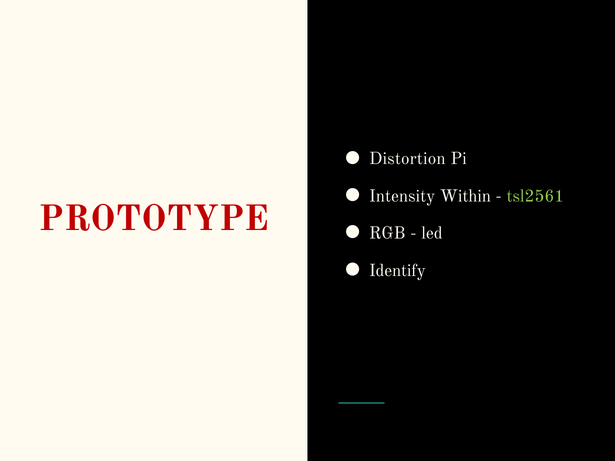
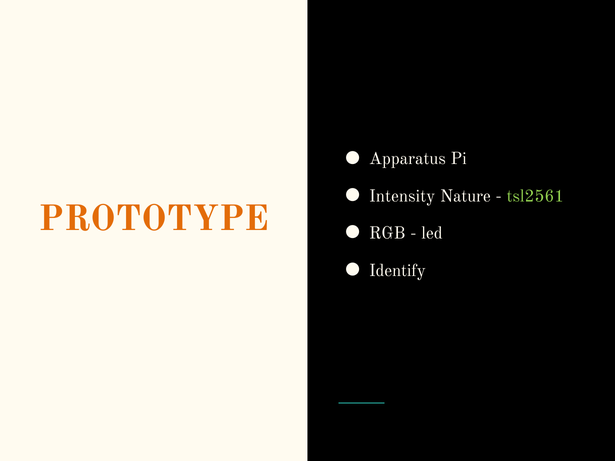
Distortion: Distortion -> Apparatus
Within: Within -> Nature
PROTOTYPE colour: red -> orange
